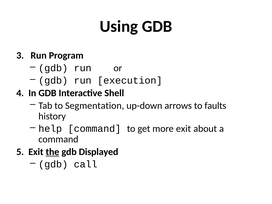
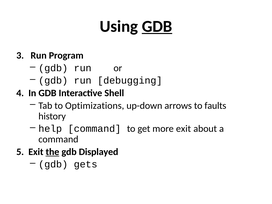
GDB at (157, 26) underline: none -> present
execution: execution -> debugging
Segmentation: Segmentation -> Optimizations
call: call -> gets
